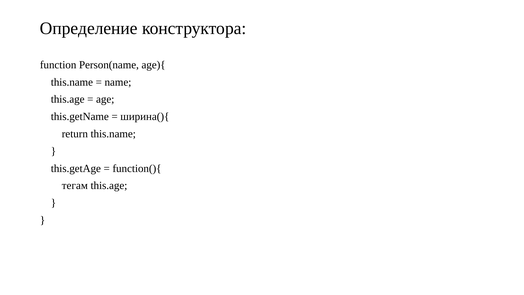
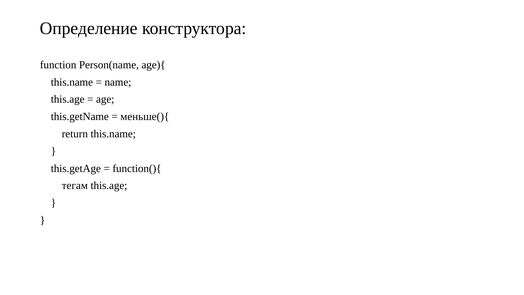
ширина(){: ширина(){ -> меньше(){
